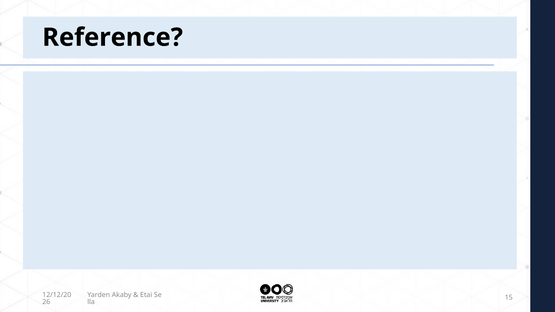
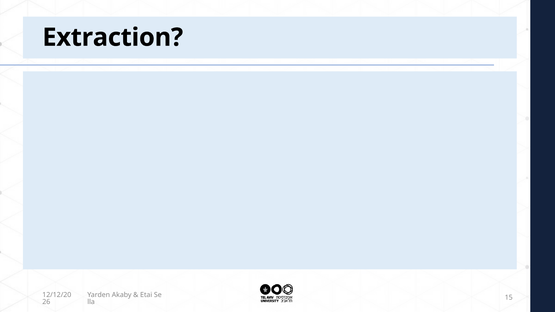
Reference: Reference -> Extraction
